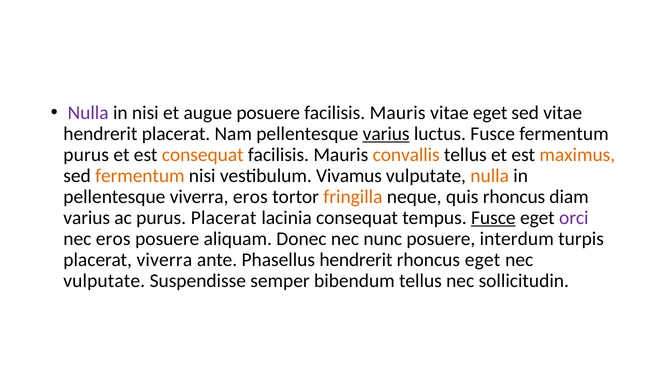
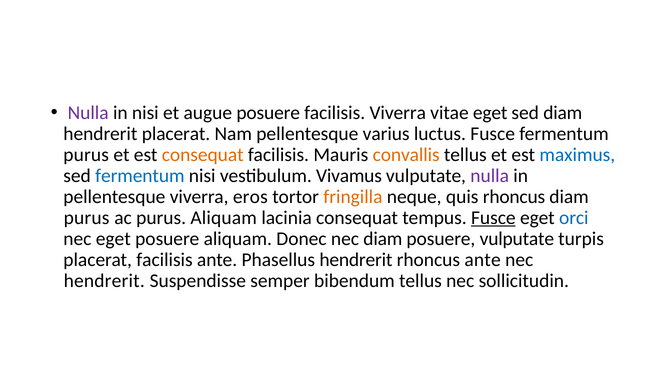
Mauris at (398, 113): Mauris -> Viverra
sed vitae: vitae -> diam
varius at (386, 134) underline: present -> none
maximus colour: orange -> blue
fermentum at (140, 176) colour: orange -> blue
nulla at (490, 176) colour: orange -> purple
varius at (87, 218): varius -> purus
purus Placerat: Placerat -> Aliquam
orci colour: purple -> blue
nec eros: eros -> eget
nec nunc: nunc -> diam
posuere interdum: interdum -> vulputate
placerat viverra: viverra -> facilisis
rhoncus eget: eget -> ante
vulputate at (104, 281): vulputate -> hendrerit
